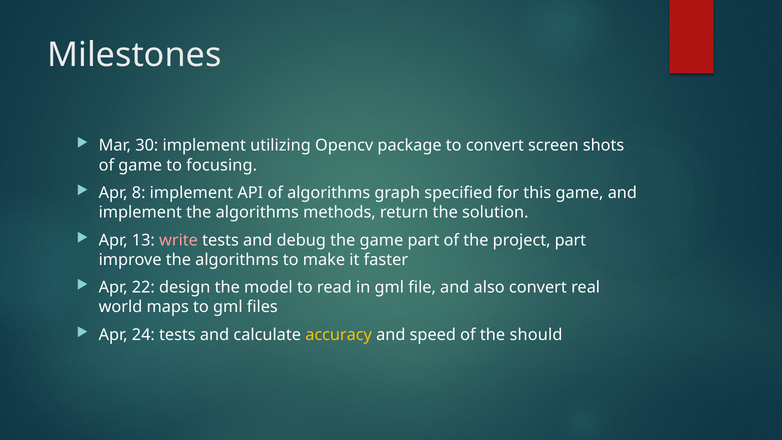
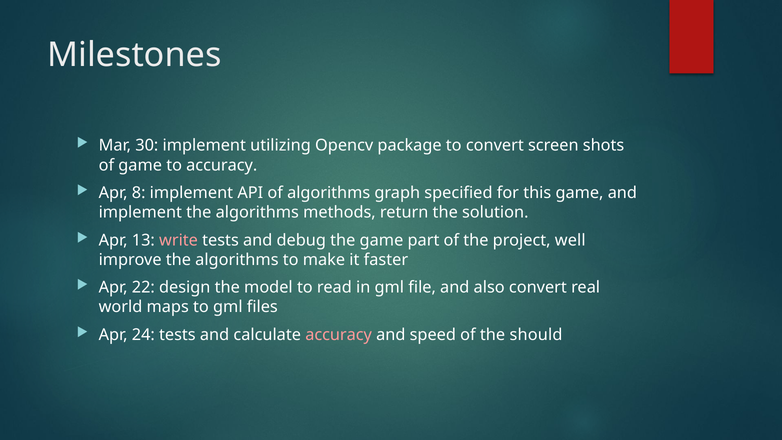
to focusing: focusing -> accuracy
project part: part -> well
accuracy at (339, 335) colour: yellow -> pink
